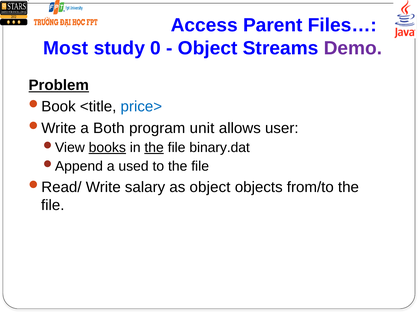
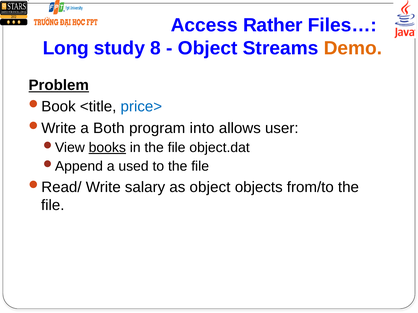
Parent: Parent -> Rather
Most: Most -> Long
0: 0 -> 8
Demo colour: purple -> orange
unit: unit -> into
the at (154, 148) underline: present -> none
binary.dat: binary.dat -> object.dat
